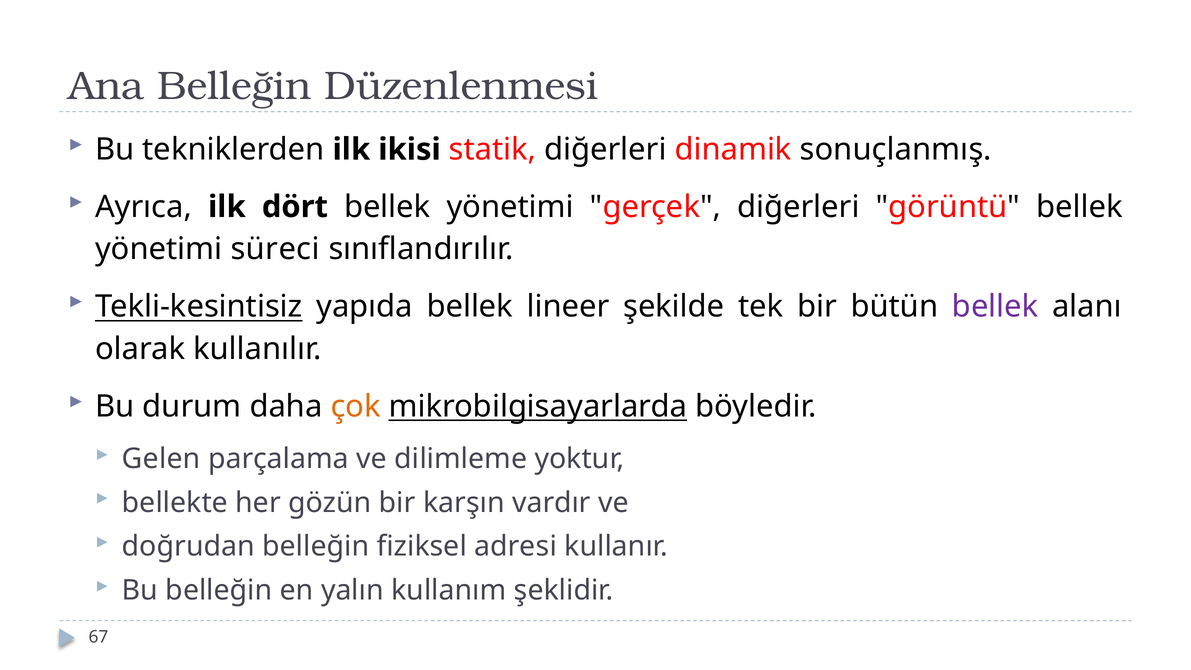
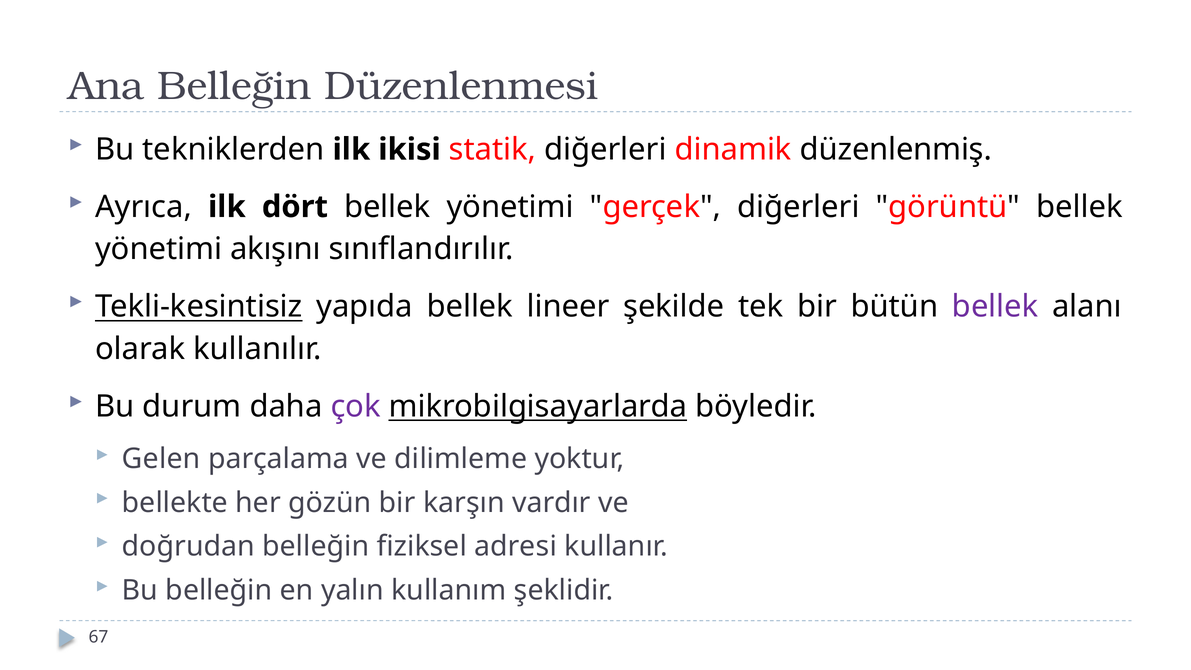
sonuçlanmış: sonuçlanmış -> düzenlenmiş
süreci: süreci -> akışını
çok colour: orange -> purple
